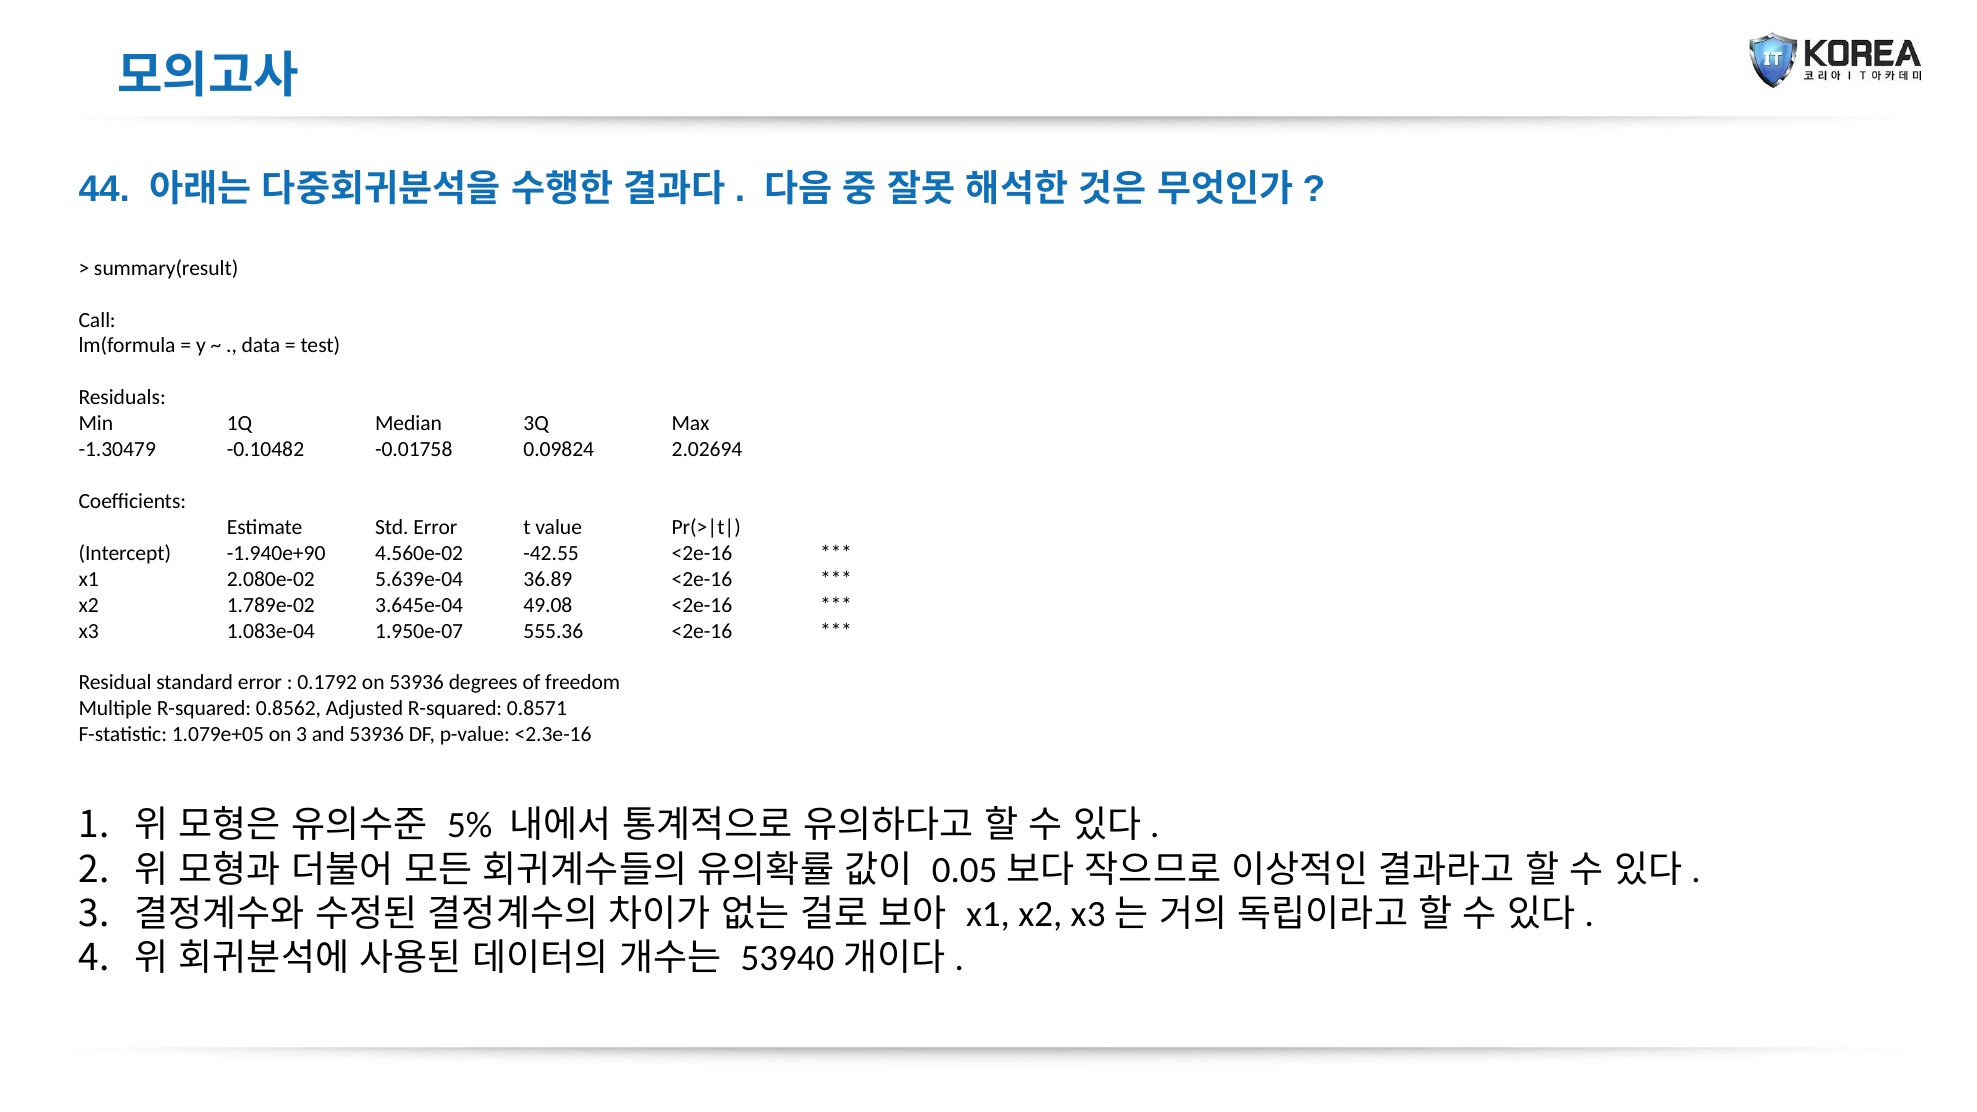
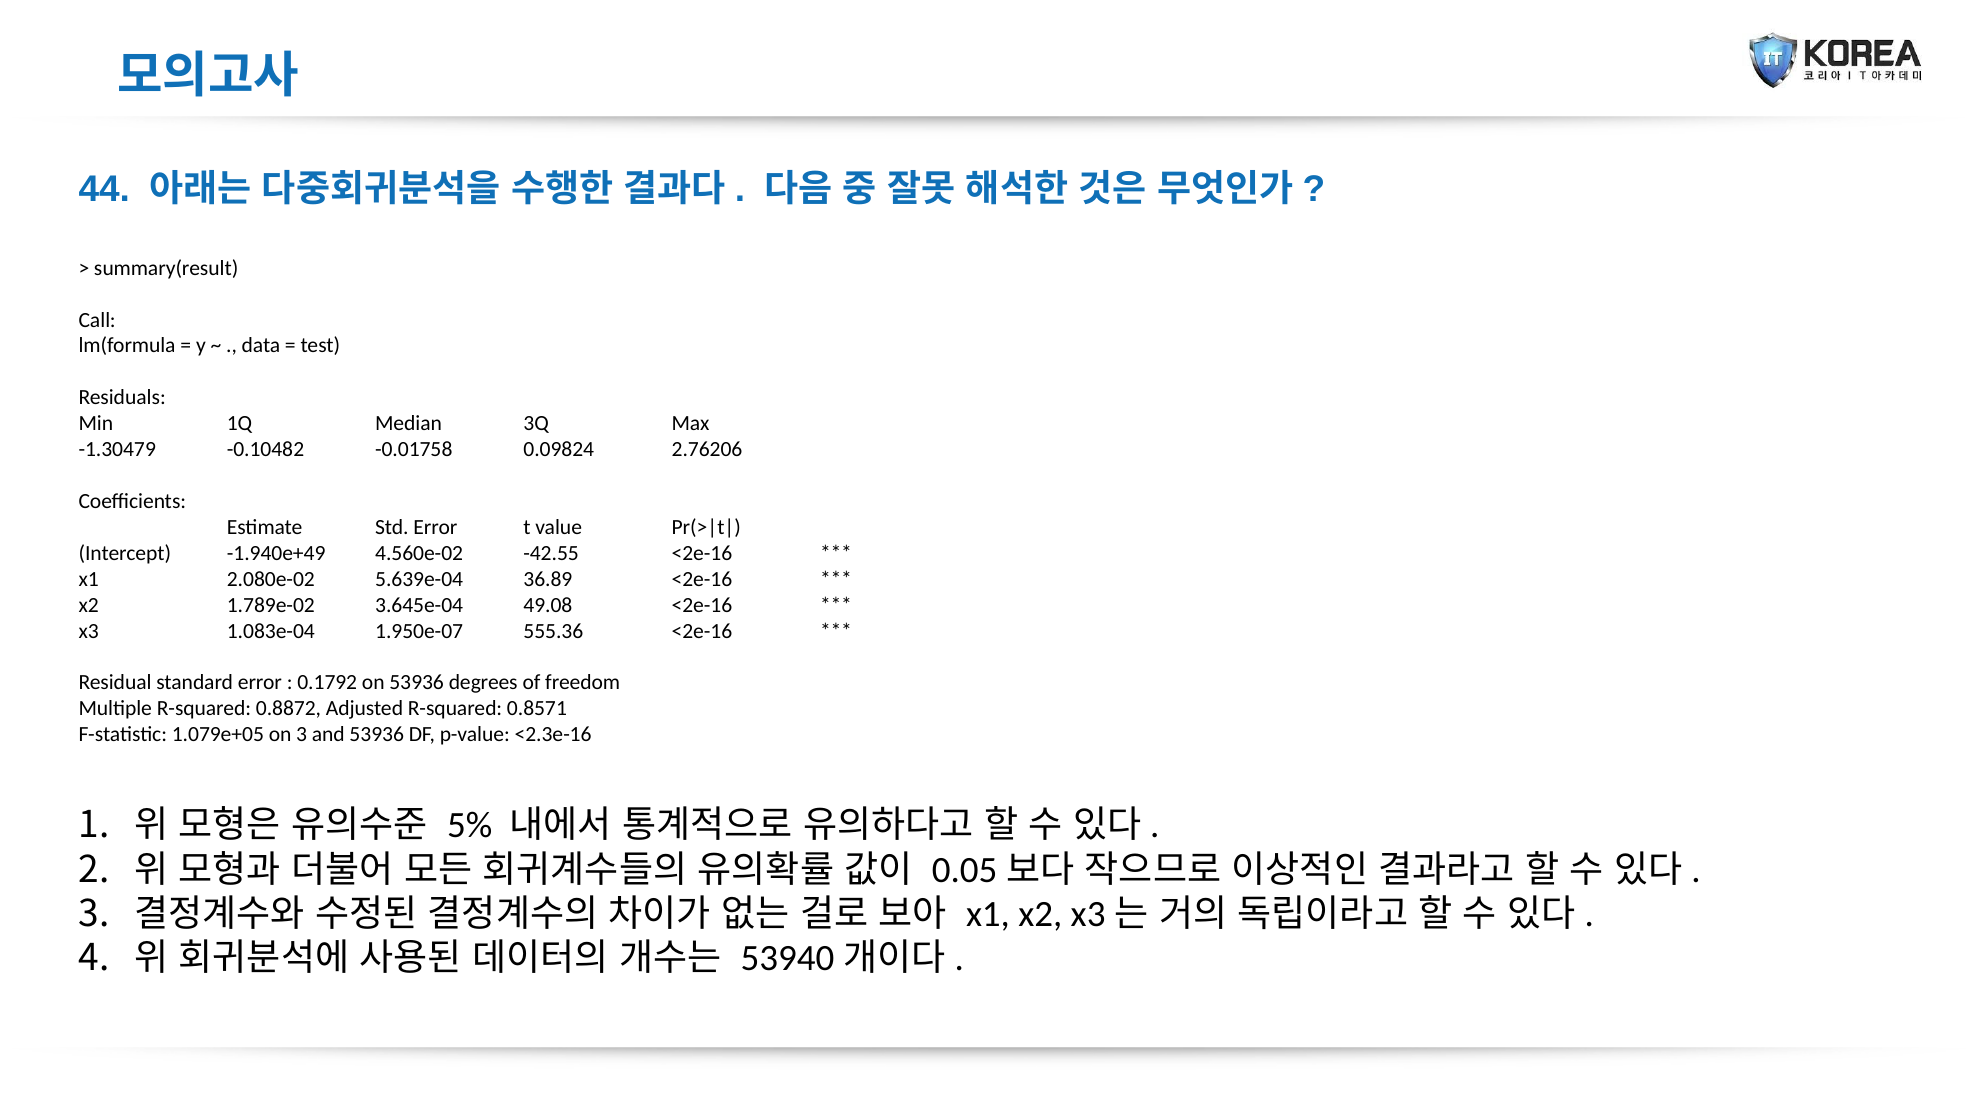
2.02694: 2.02694 -> 2.76206
-1.940e+90: -1.940e+90 -> -1.940e+49
0.8562: 0.8562 -> 0.8872
